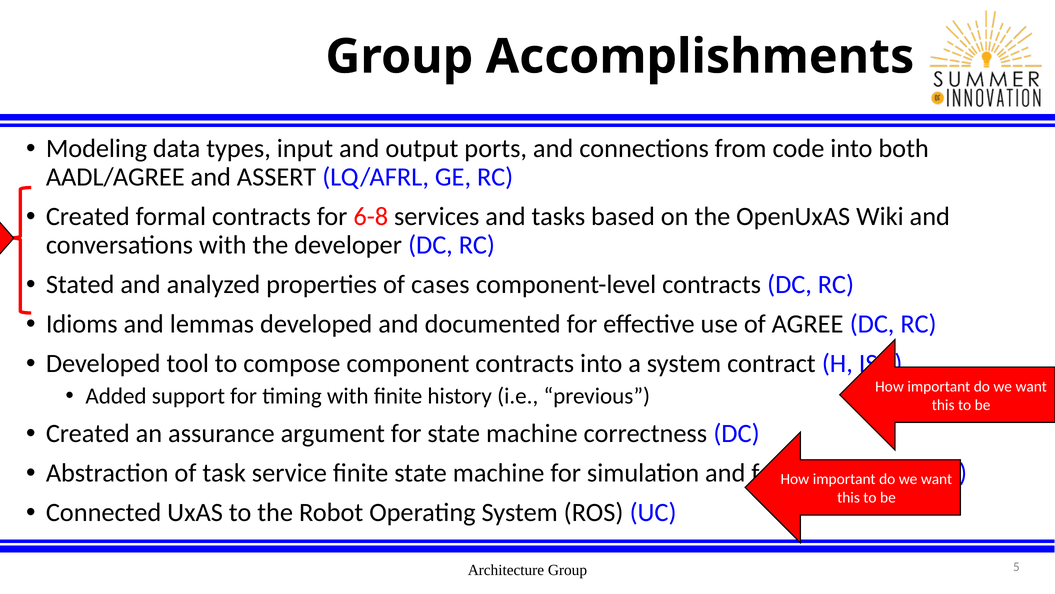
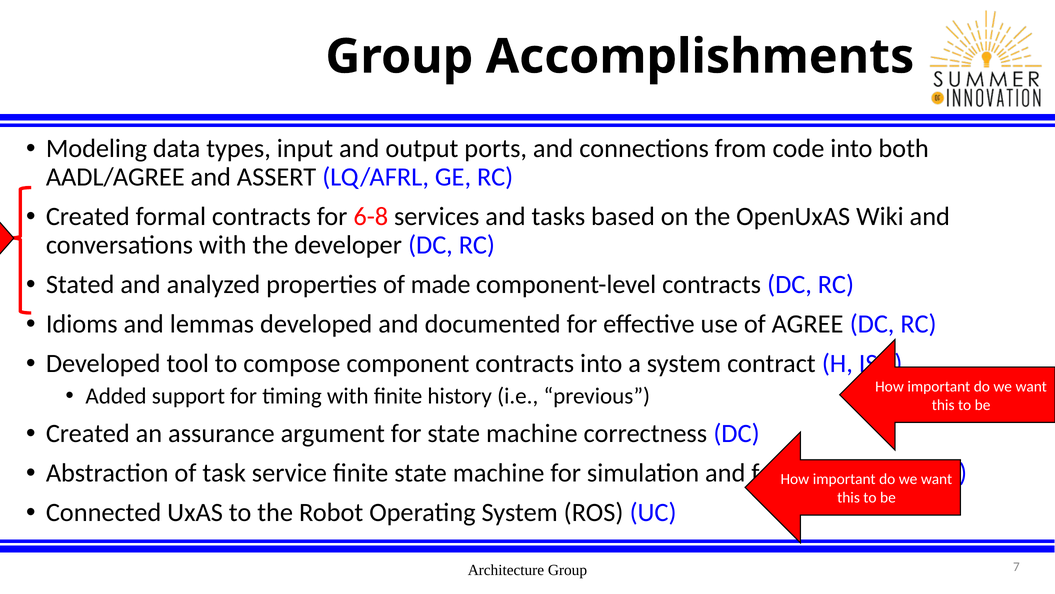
cases: cases -> made
5: 5 -> 7
